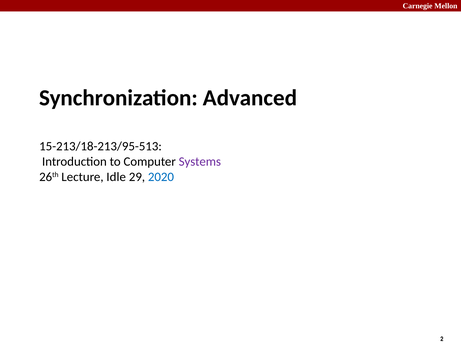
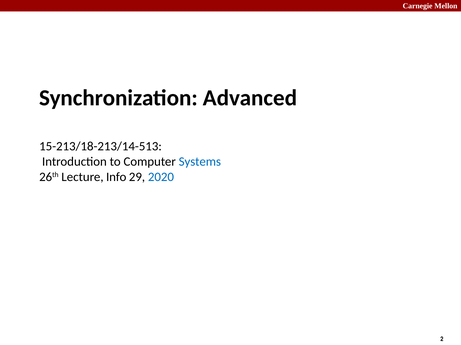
15-213/18-213/95-513: 15-213/18-213/95-513 -> 15-213/18-213/14-513
Systems colour: purple -> blue
Idle: Idle -> Info
